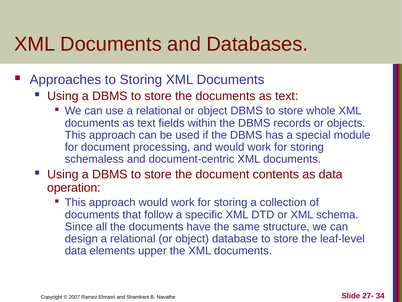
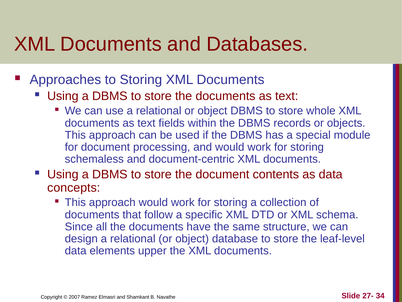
operation: operation -> concepts
